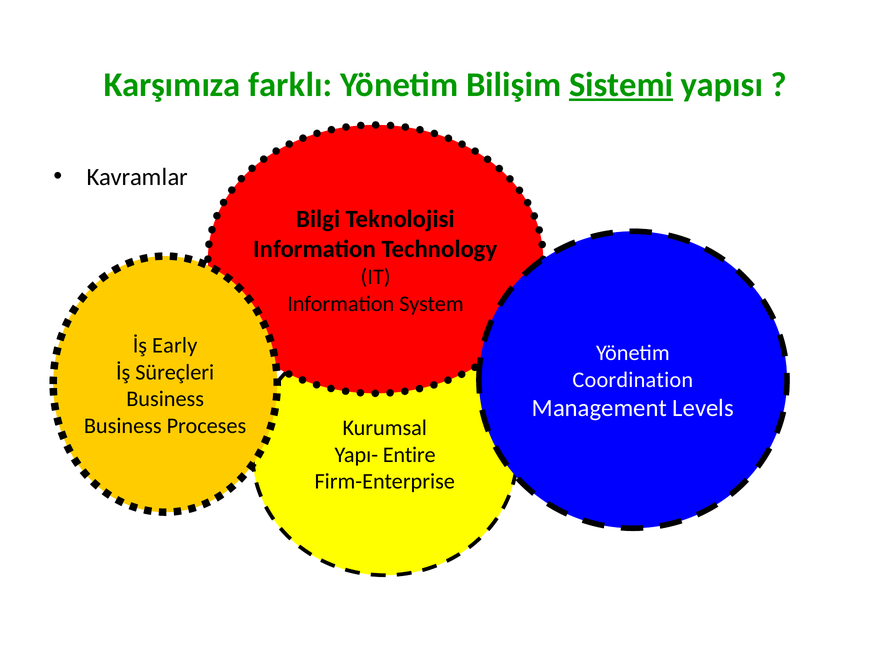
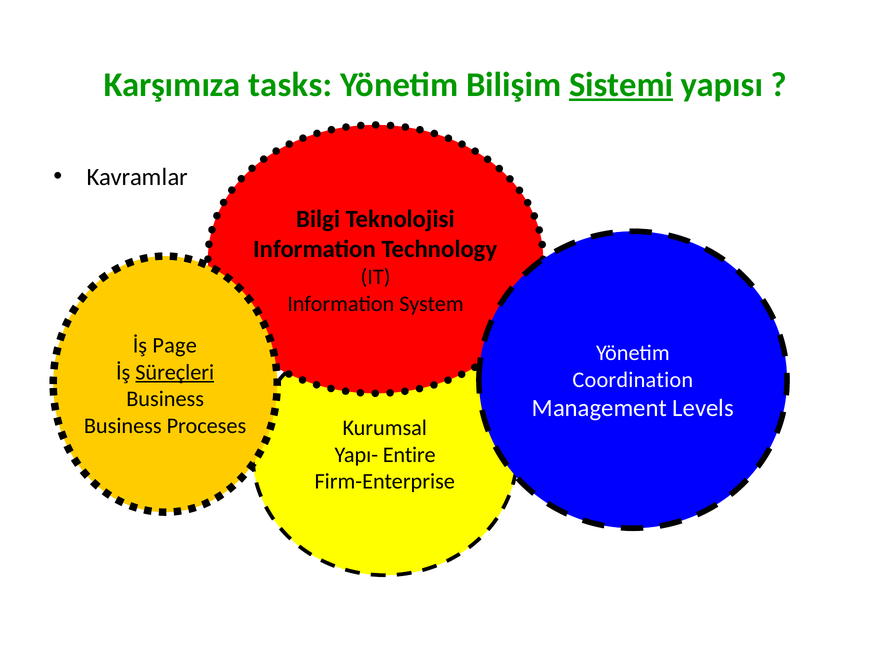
farklı: farklı -> tasks
Early: Early -> Page
Süreçleri underline: none -> present
